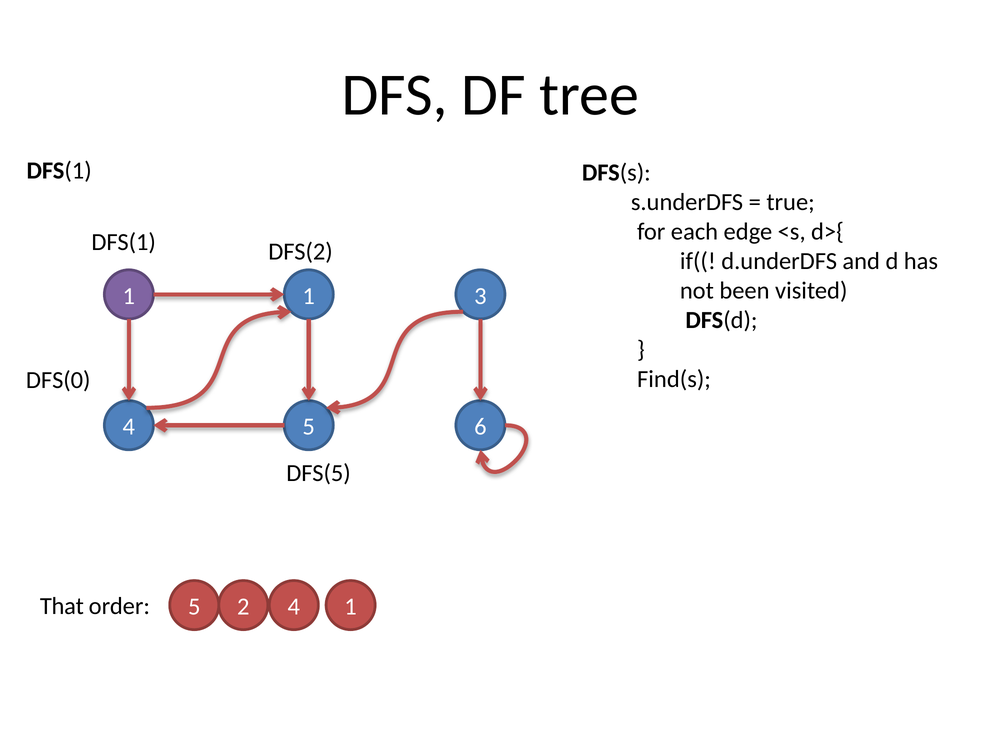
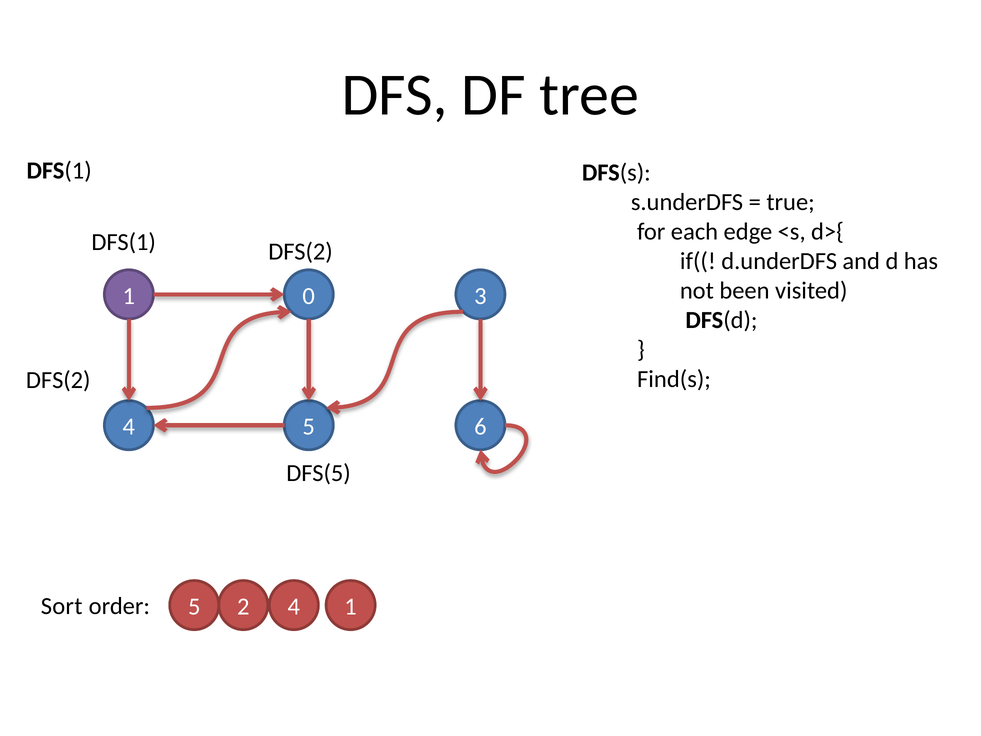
1 1: 1 -> 0
DFS(0 at (58, 380): DFS(0 -> DFS(2
That: That -> Sort
